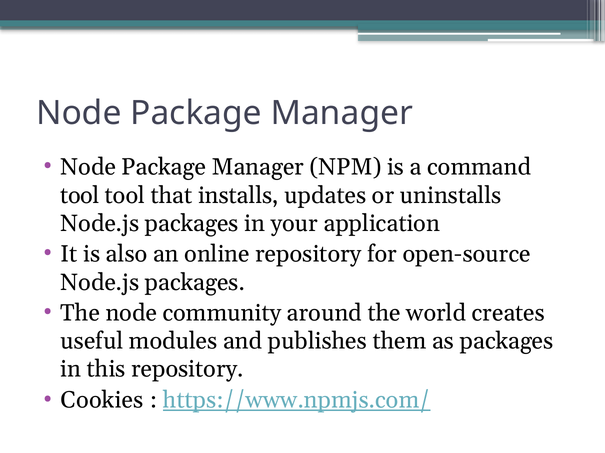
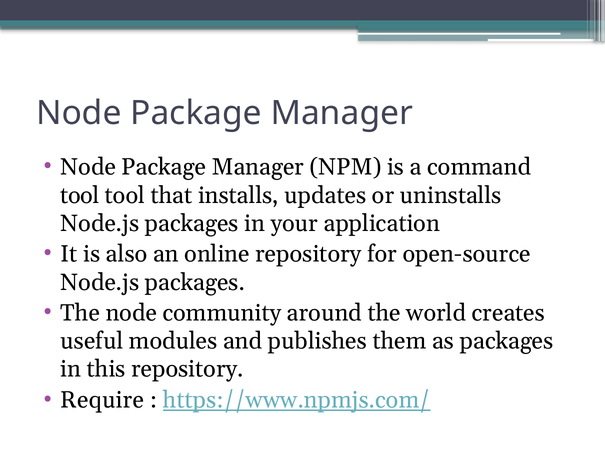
Cookies: Cookies -> Require
